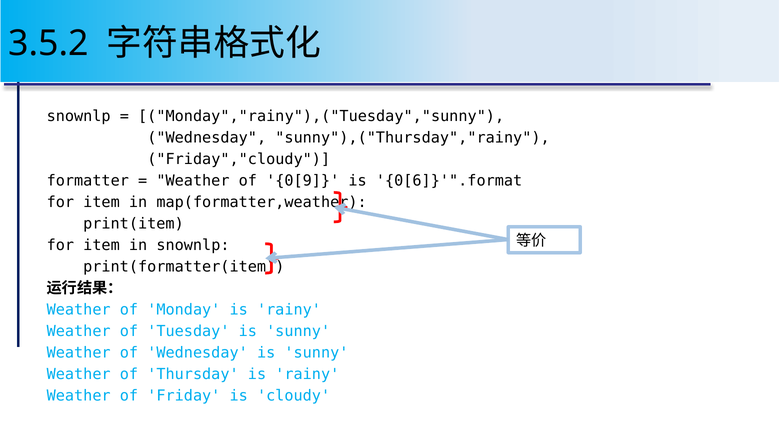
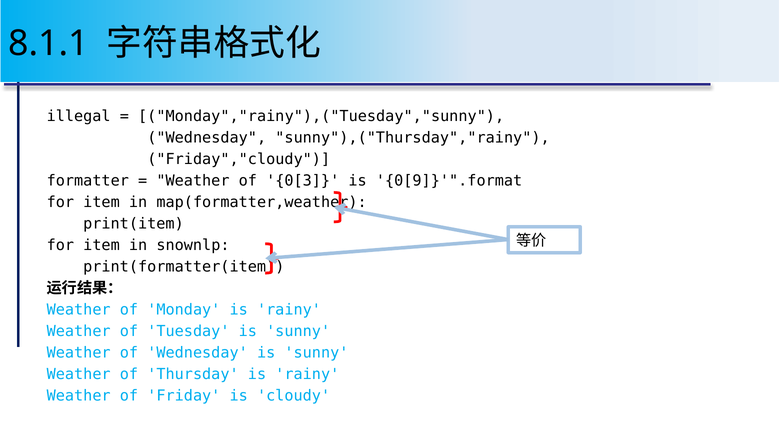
3.5.2: 3.5.2 -> 8.1.1
snownlp at (79, 116): snownlp -> illegal
0[9: 0[9 -> 0[3
0[6]}'".format: 0[6]}'".format -> 0[9]}'".format
